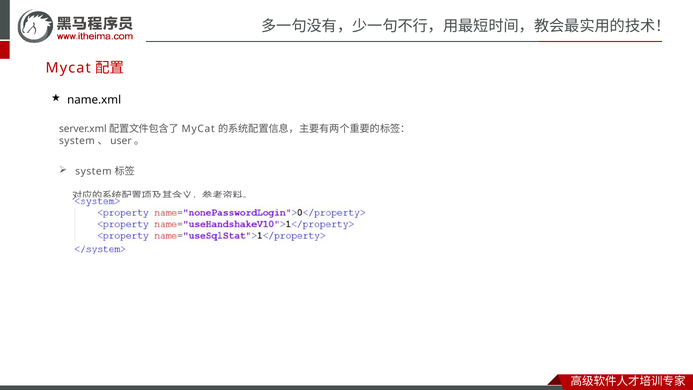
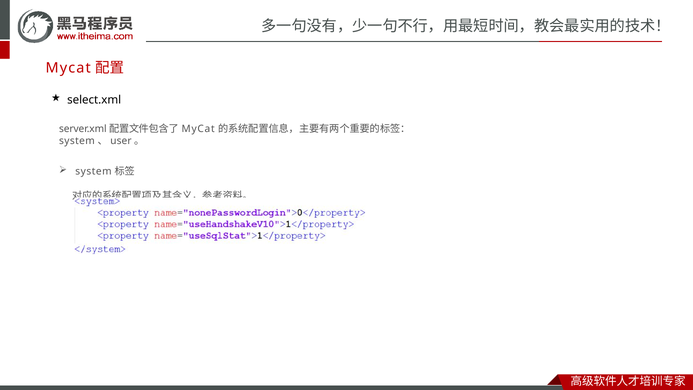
name.xml: name.xml -> select.xml
